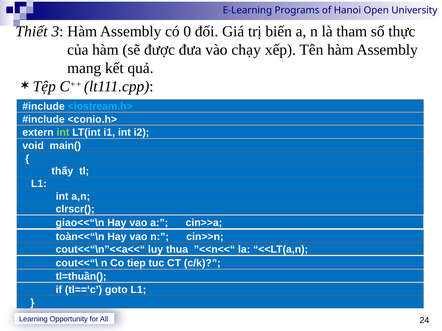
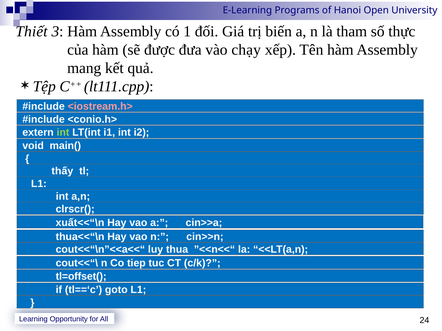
0: 0 -> 1
<iostream.h> colour: light blue -> pink
giao<<“\n: giao<<“\n -> xuất<<“\n
toàn<<“\n: toàn<<“\n -> thua<<“\n
tl=thuần(: tl=thuần( -> tl=offset(
